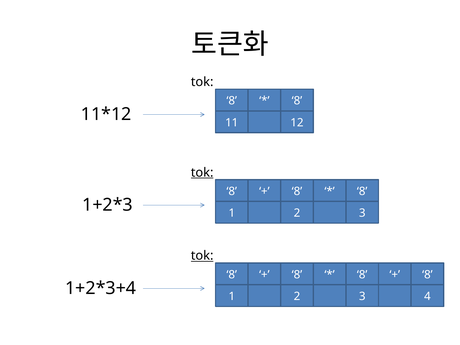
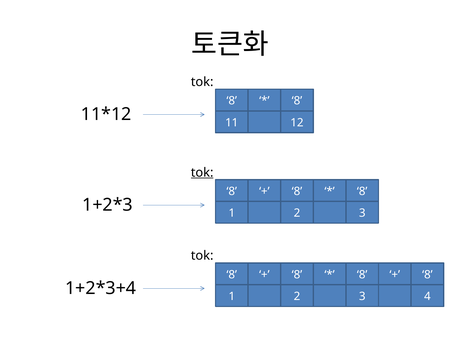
tok at (202, 256) underline: present -> none
